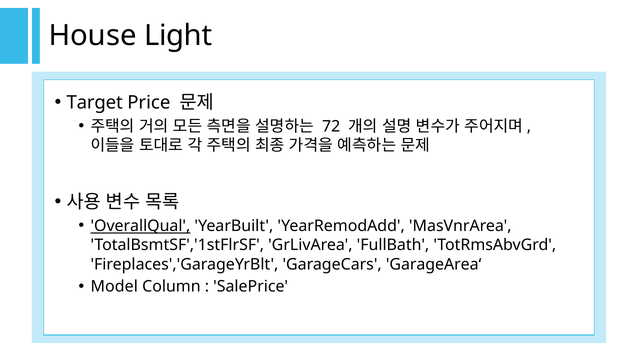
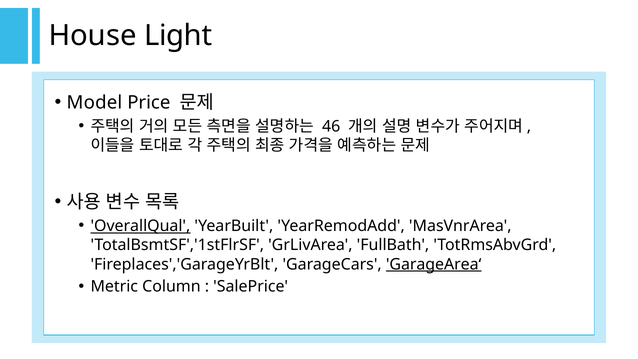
Target: Target -> Model
72: 72 -> 46
GarageArea‘ underline: none -> present
Model: Model -> Metric
